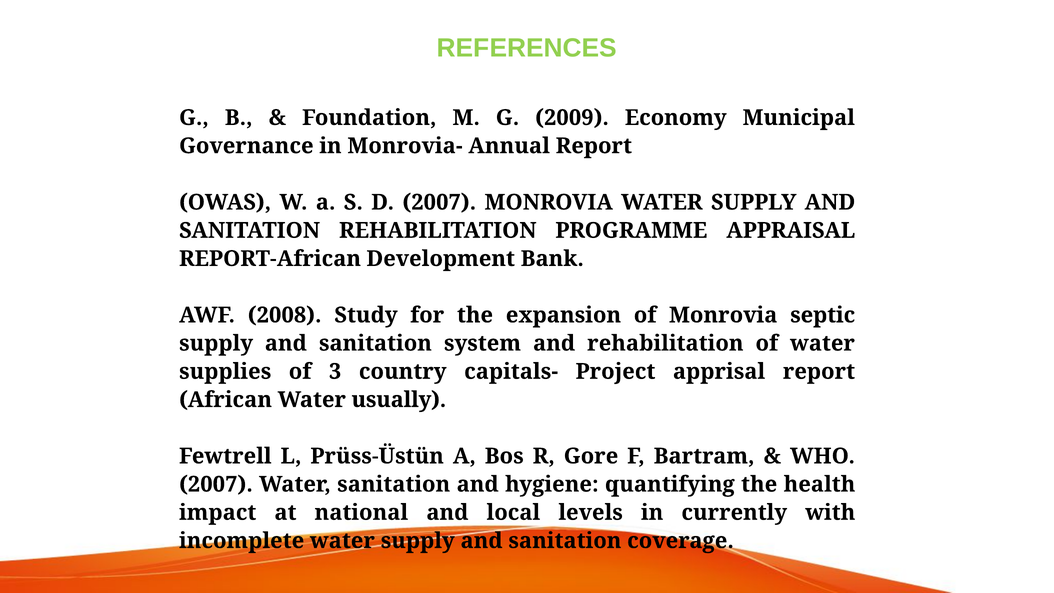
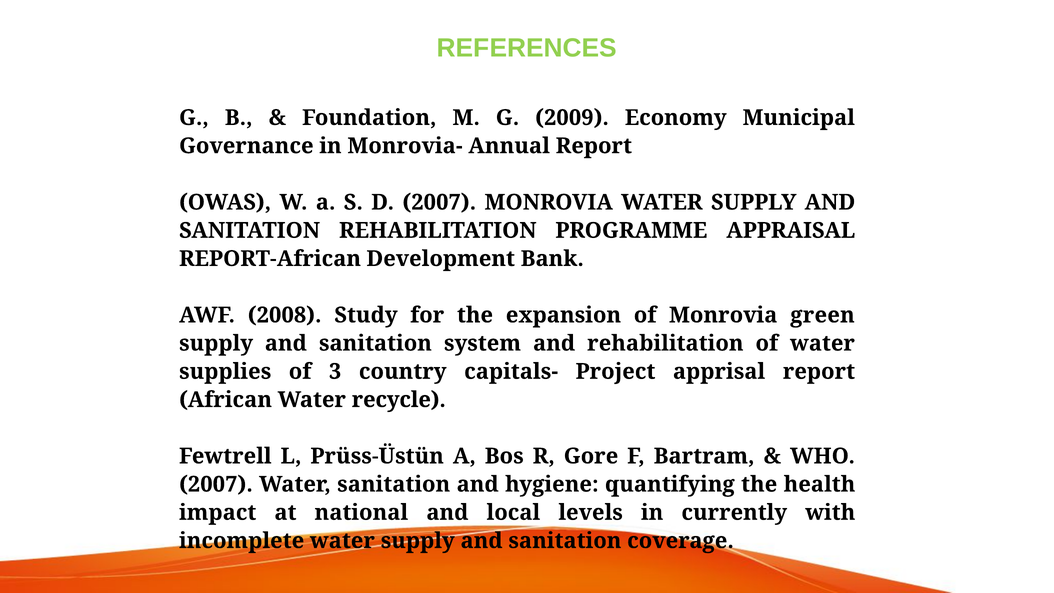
septic: septic -> green
usually: usually -> recycle
